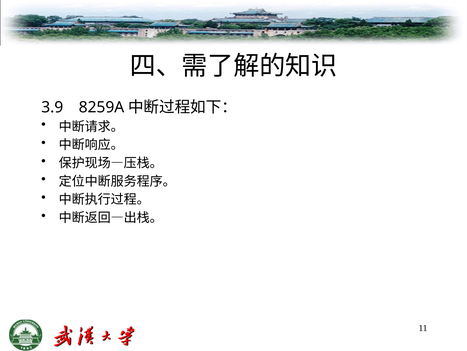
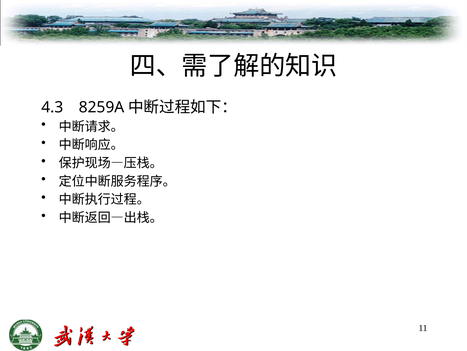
3.9: 3.9 -> 4.3
